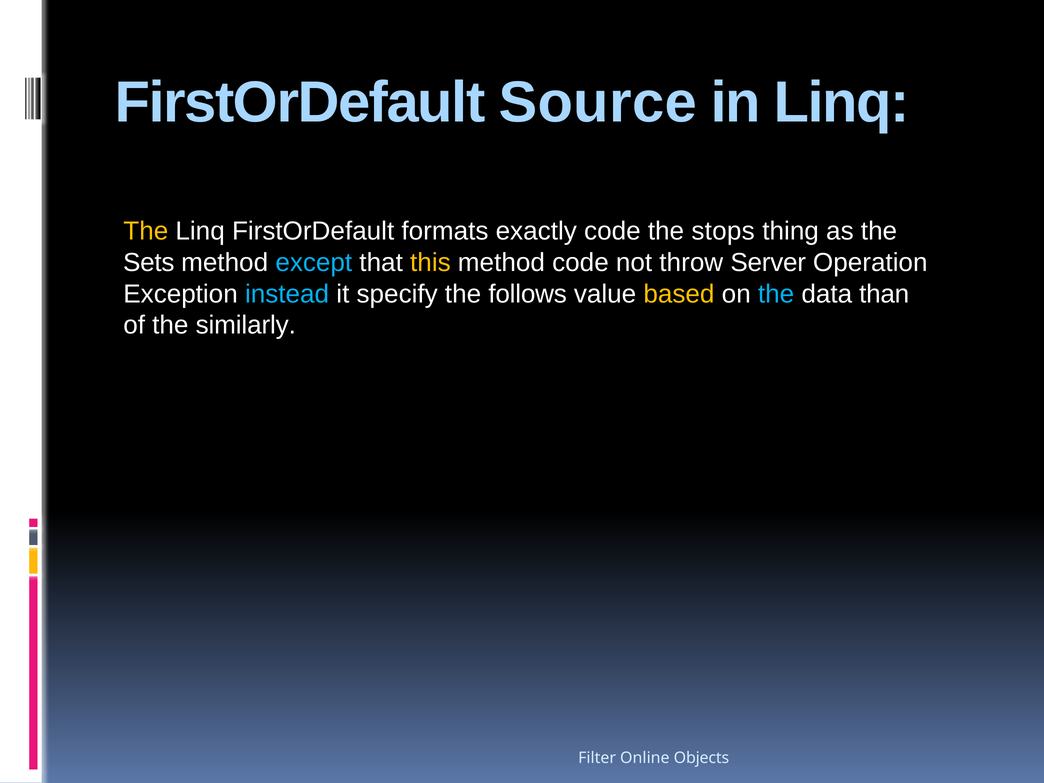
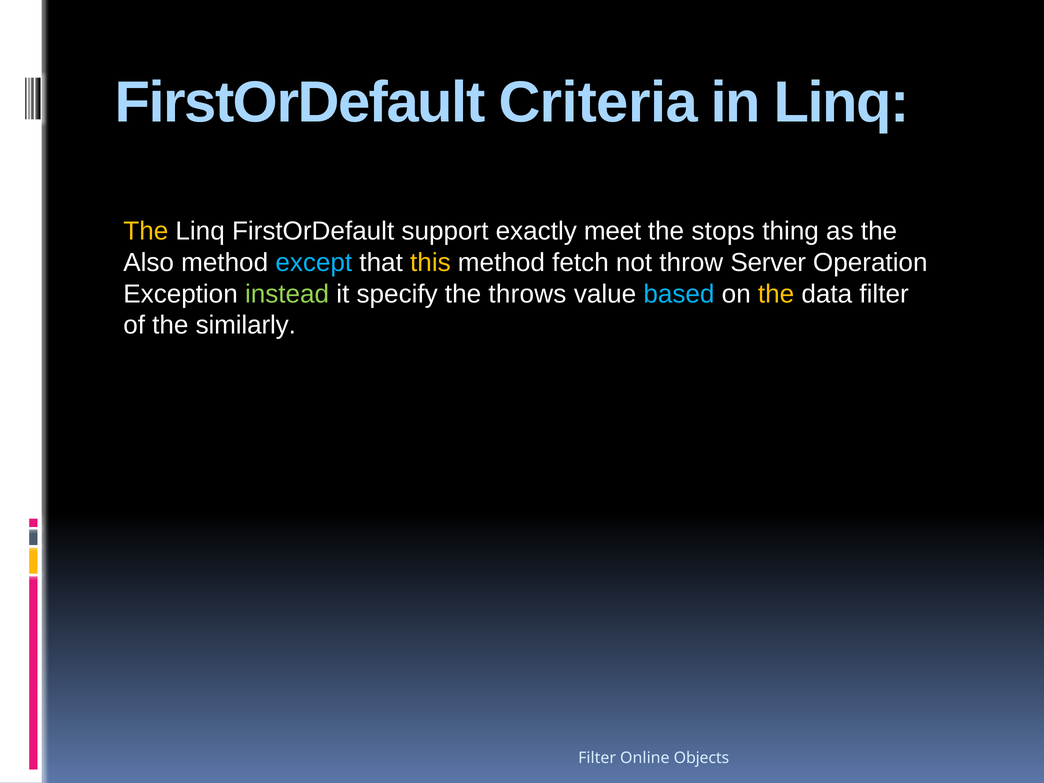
Source: Source -> Criteria
formats: formats -> support
exactly code: code -> meet
Sets: Sets -> Also
method code: code -> fetch
instead colour: light blue -> light green
follows: follows -> throws
based colour: yellow -> light blue
the at (776, 294) colour: light blue -> yellow
data than: than -> filter
